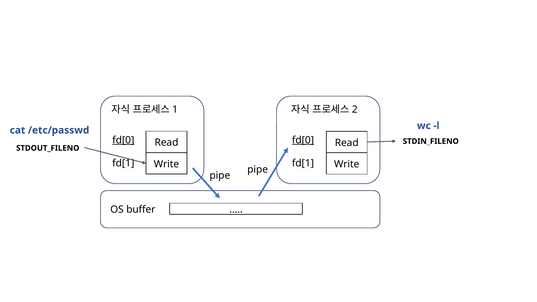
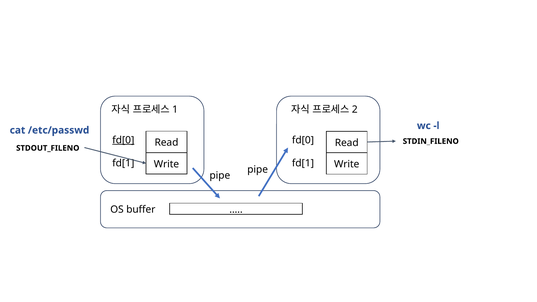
fd[0 at (303, 140) underline: present -> none
